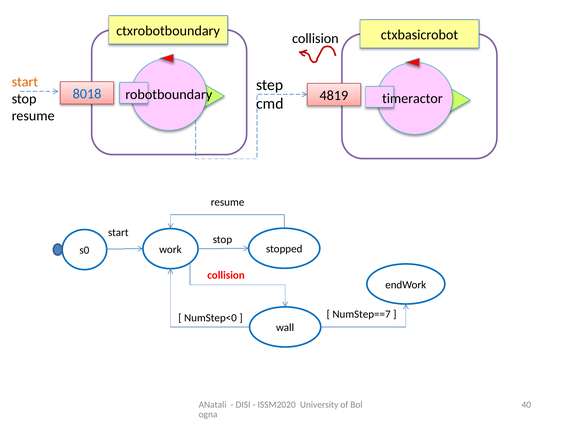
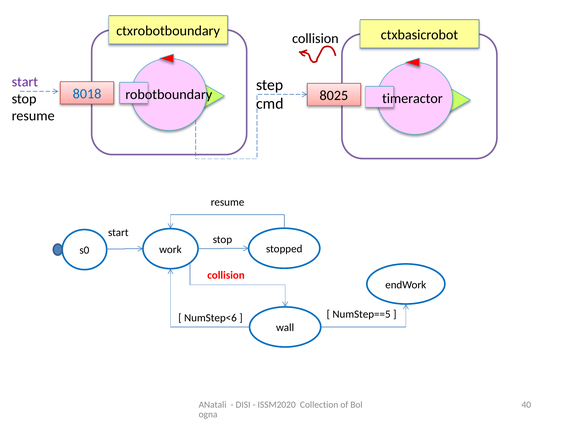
start at (25, 82) colour: orange -> purple
4819: 4819 -> 8025
NumStep==7: NumStep==7 -> NumStep==5
NumStep<0: NumStep<0 -> NumStep<6
University: University -> Collection
